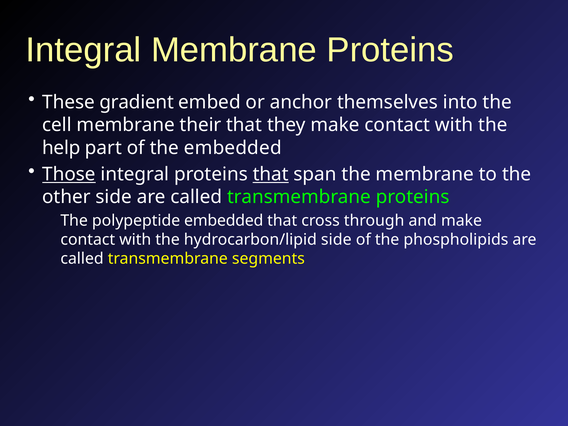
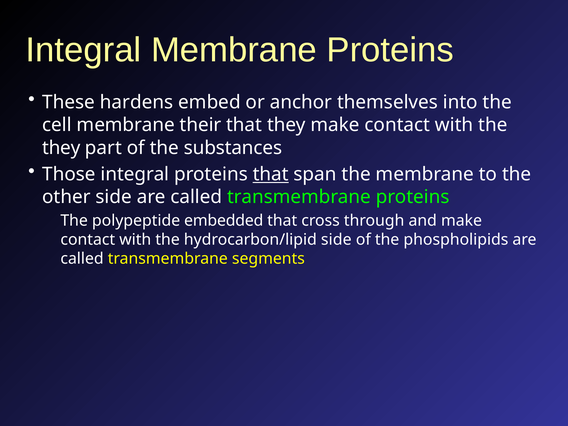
gradient: gradient -> hardens
help at (61, 148): help -> they
the embedded: embedded -> substances
Those underline: present -> none
